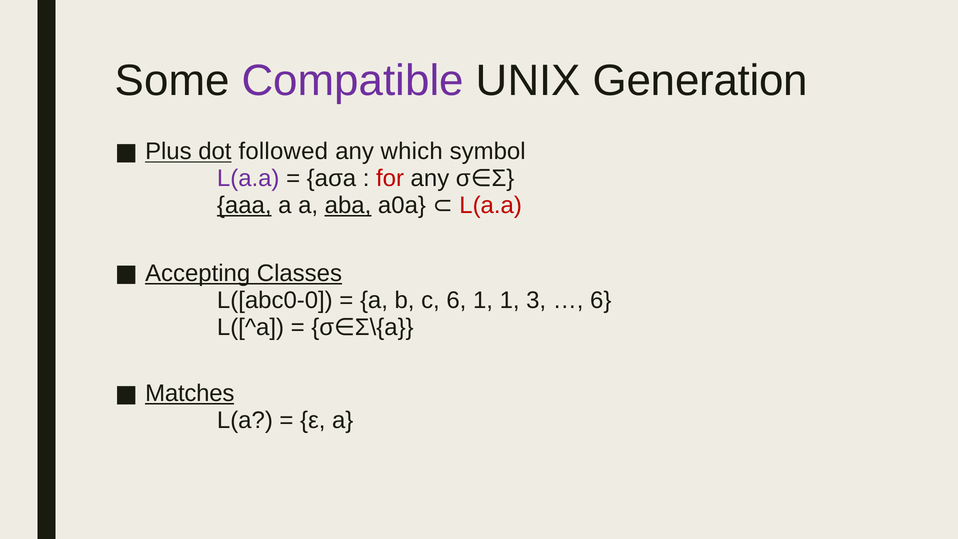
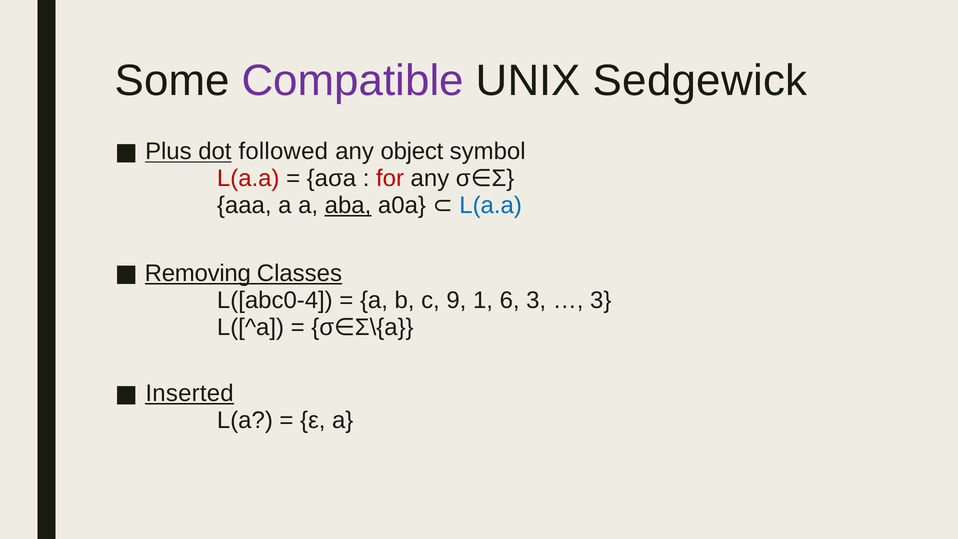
Generation: Generation -> Sedgewick
which: which -> object
L(a.a at (248, 178) colour: purple -> red
aaa underline: present -> none
L(a.a at (491, 205) colour: red -> blue
Accepting: Accepting -> Removing
L([abc0-0: L([abc0-0 -> L([abc0-4
c 6: 6 -> 9
1 1: 1 -> 6
6 at (601, 300): 6 -> 3
Matches: Matches -> Inserted
